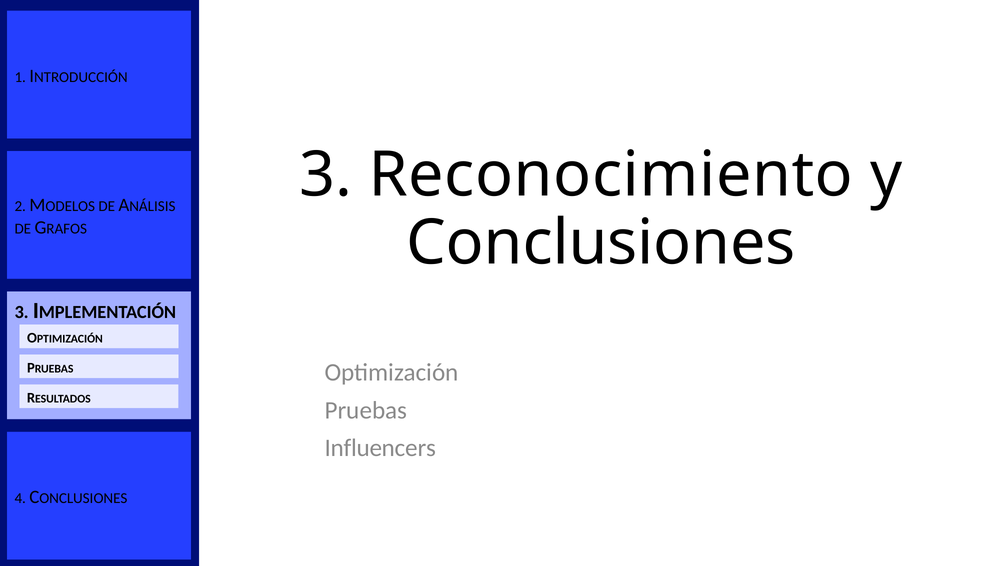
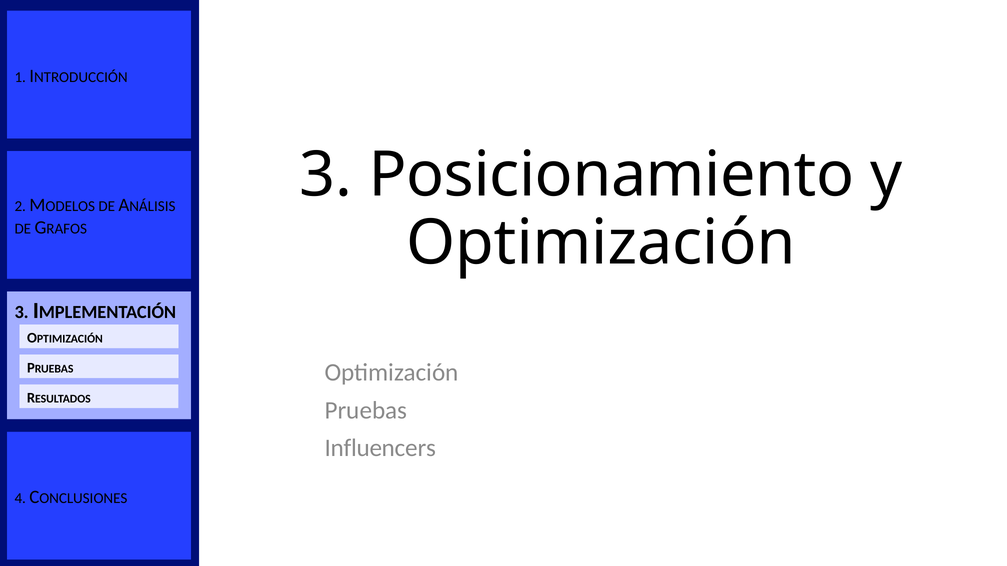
Reconocimiento: Reconocimiento -> Posicionamiento
Conclusiones at (601, 243): Conclusiones -> Optimización
